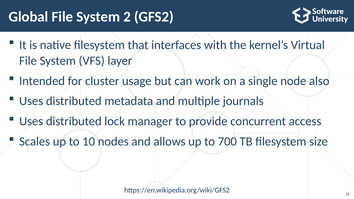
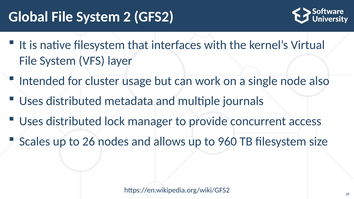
10: 10 -> 26
700: 700 -> 960
